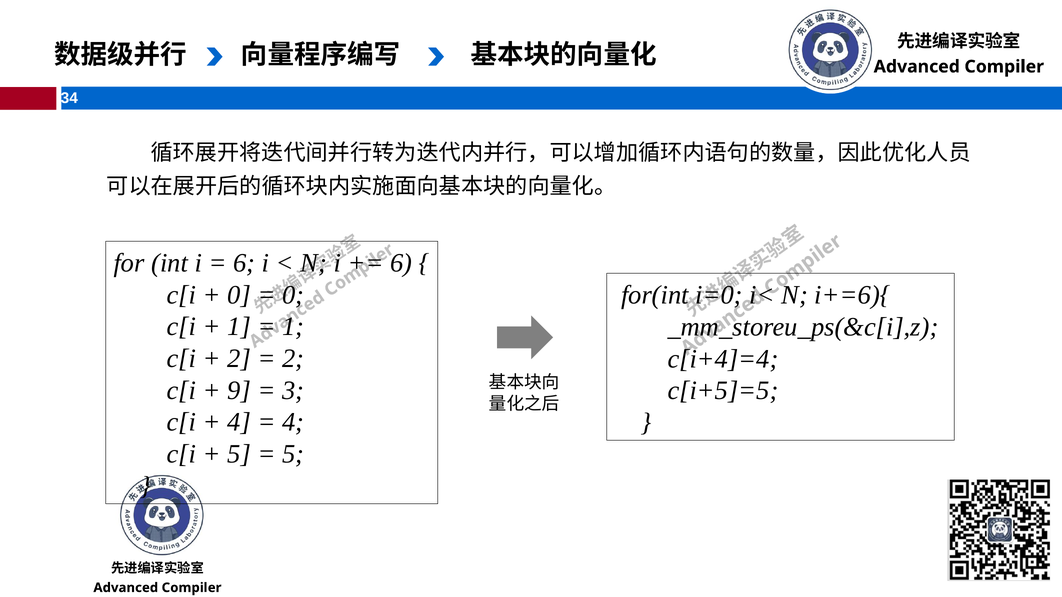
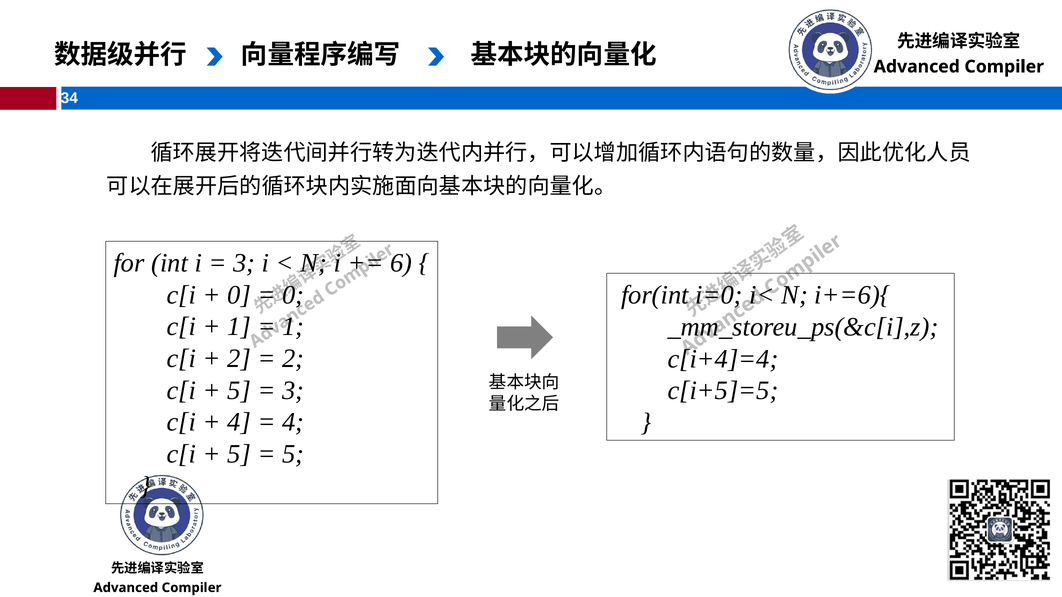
6 at (244, 263): 6 -> 3
9 at (239, 391): 9 -> 5
